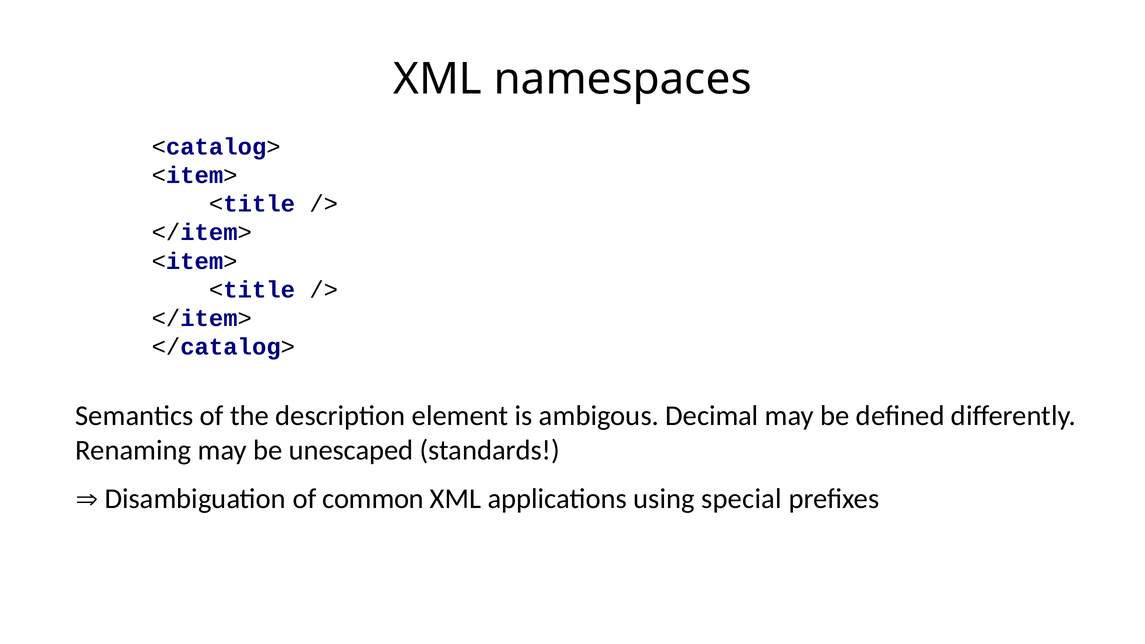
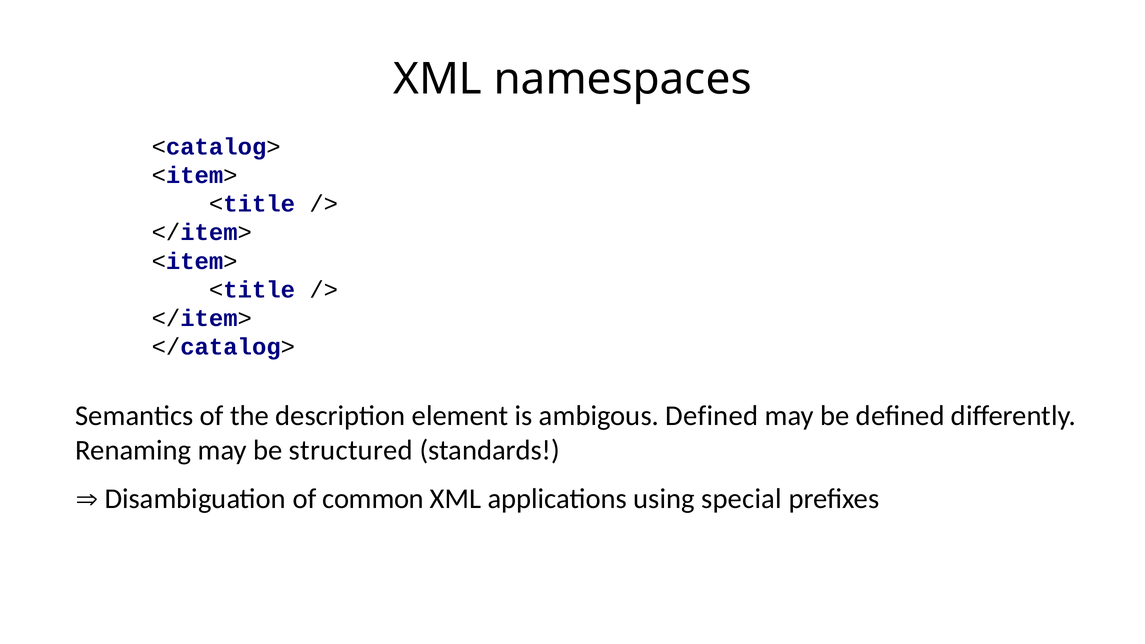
ambigous Decimal: Decimal -> Defined
unescaped: unescaped -> structured
